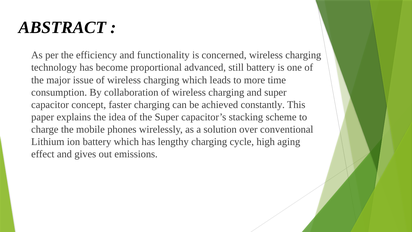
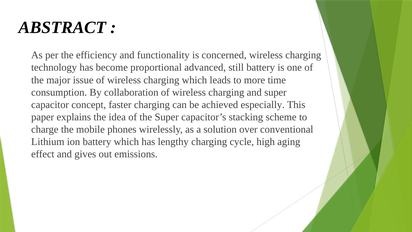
constantly: constantly -> especially
